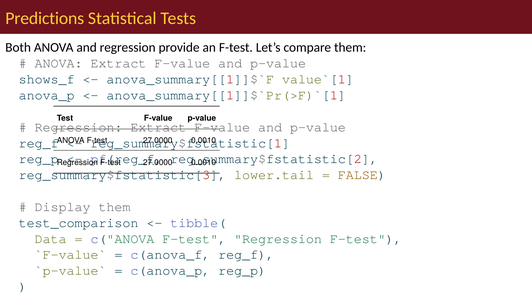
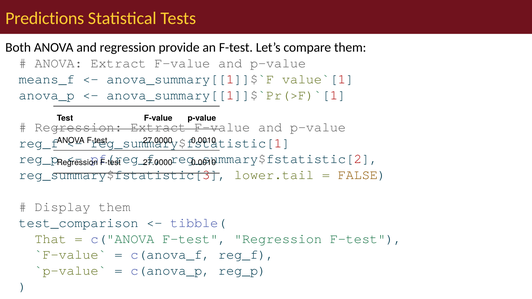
shows_f: shows_f -> means_f
Data: Data -> That
